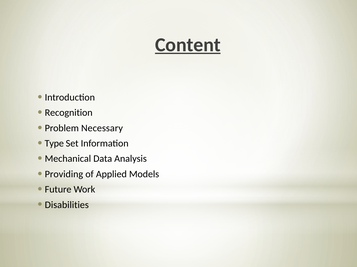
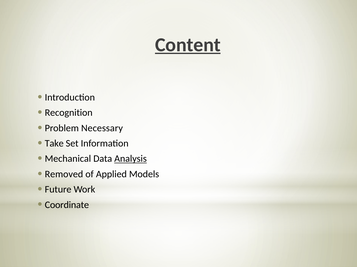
Type: Type -> Take
Analysis underline: none -> present
Providing: Providing -> Removed
Disabilities: Disabilities -> Coordinate
